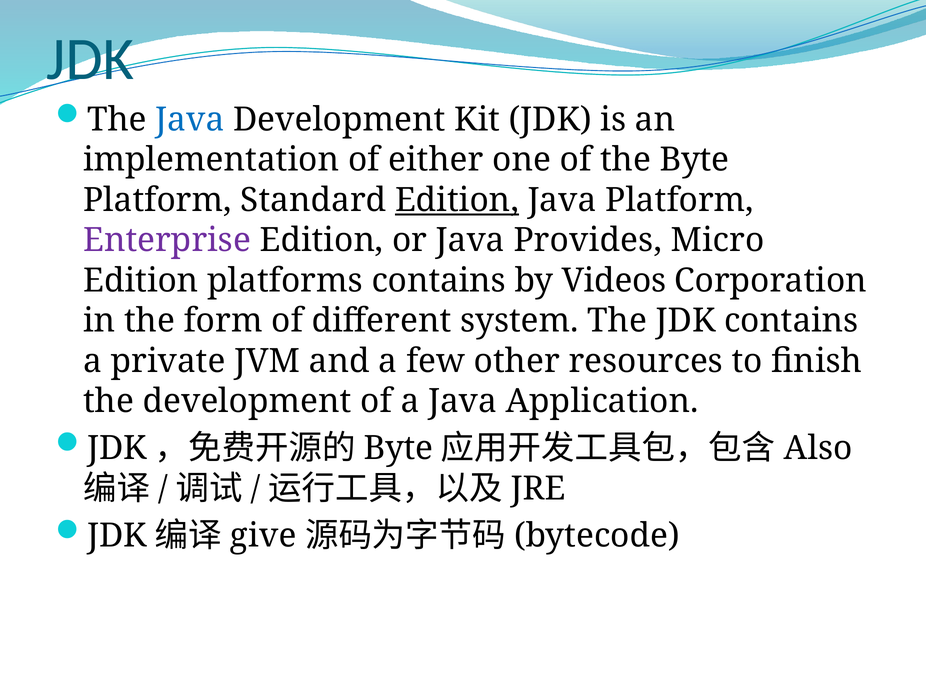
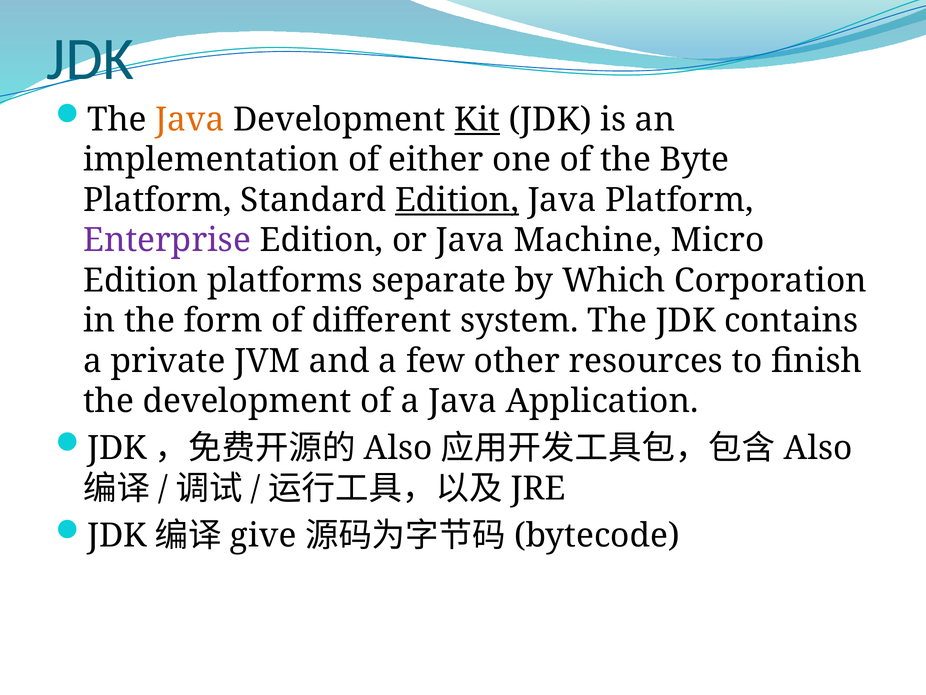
Java at (190, 120) colour: blue -> orange
Kit underline: none -> present
Provides: Provides -> Machine
platforms contains: contains -> separate
Videos: Videos -> Which
Byte at (399, 448): Byte -> Also
